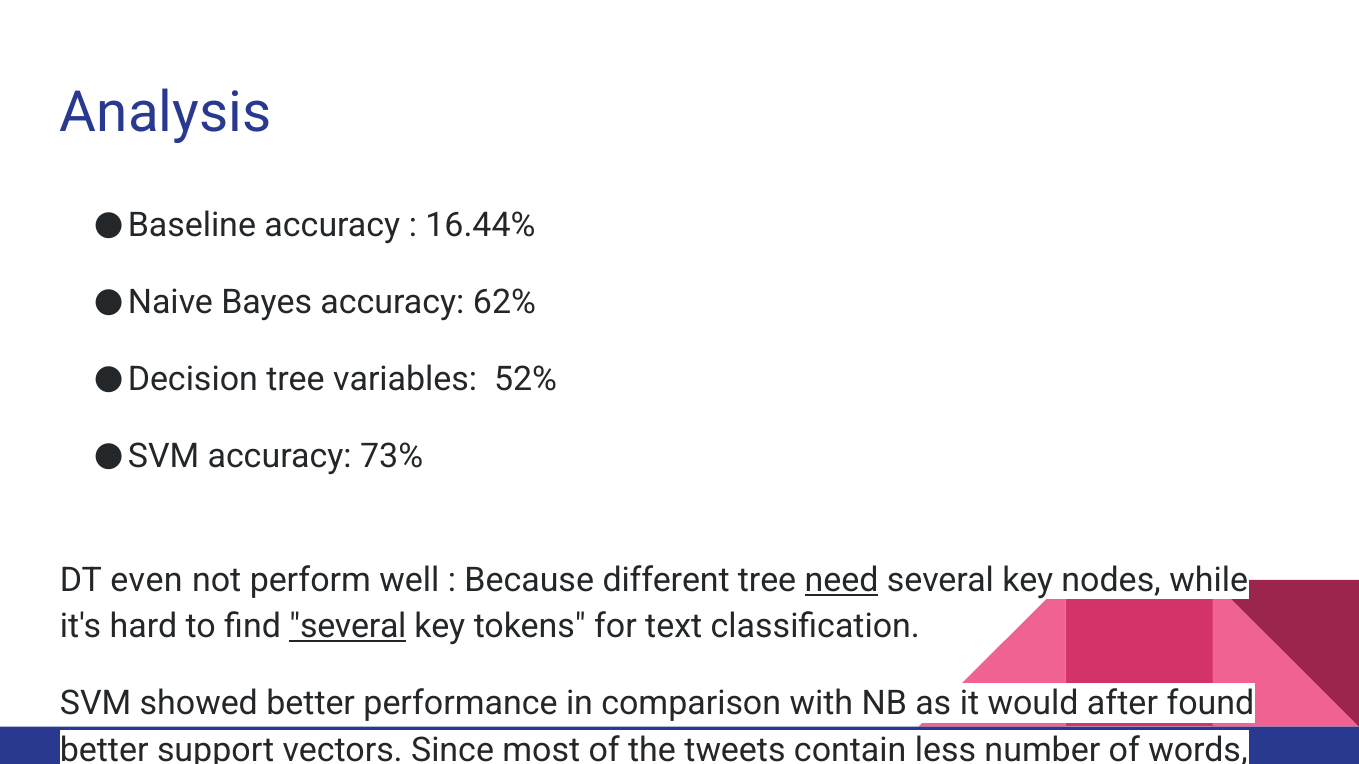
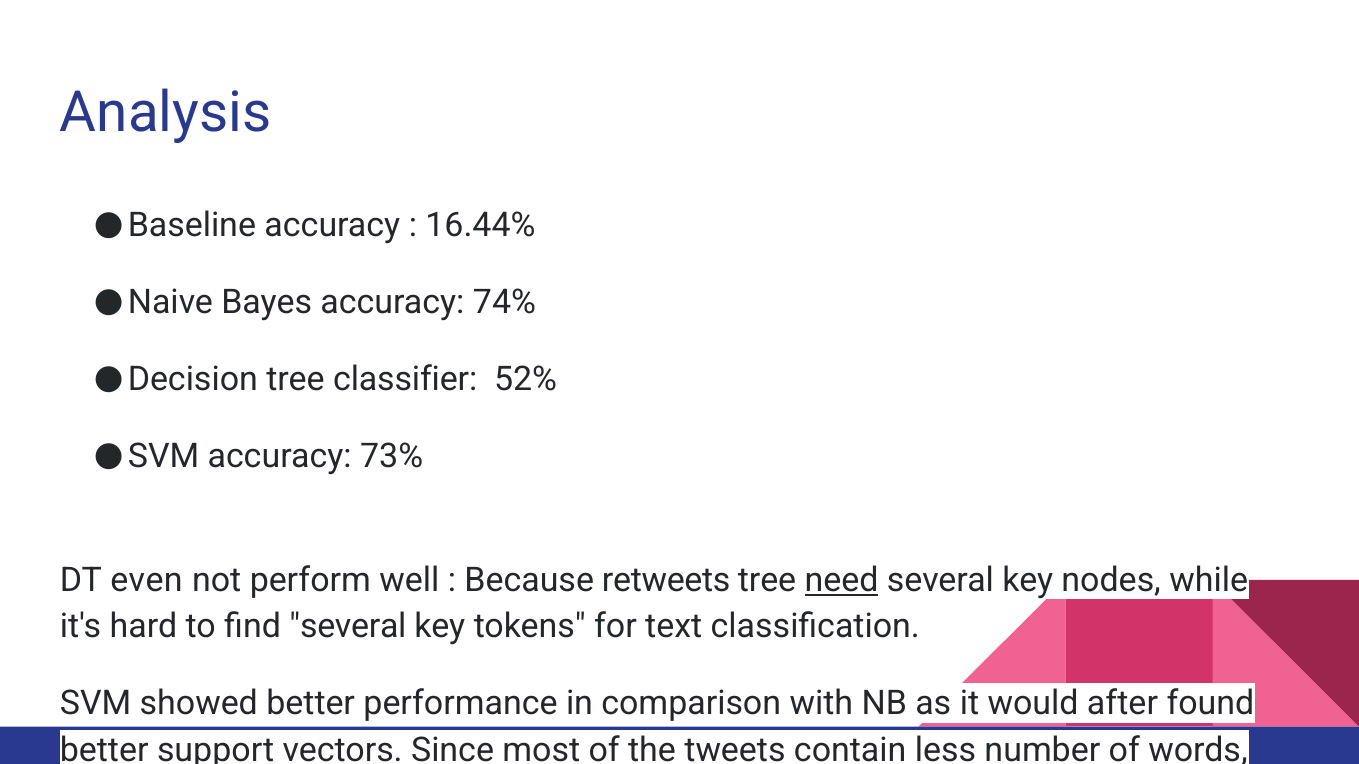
62%: 62% -> 74%
variables: variables -> classifier
different: different -> retweets
several at (348, 627) underline: present -> none
